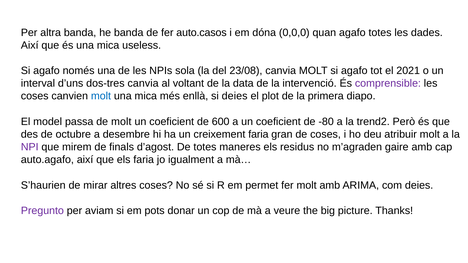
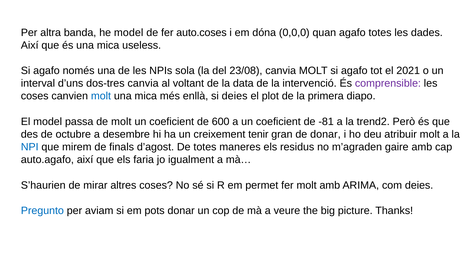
he banda: banda -> model
auto.casos: auto.casos -> auto.coses
-80: -80 -> -81
creixement faria: faria -> tenir
de coses: coses -> donar
NPI colour: purple -> blue
Pregunto colour: purple -> blue
